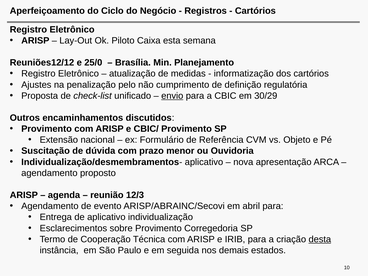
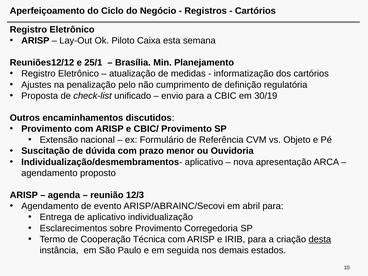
25/0: 25/0 -> 25/1
envio underline: present -> none
30/29: 30/29 -> 30/19
